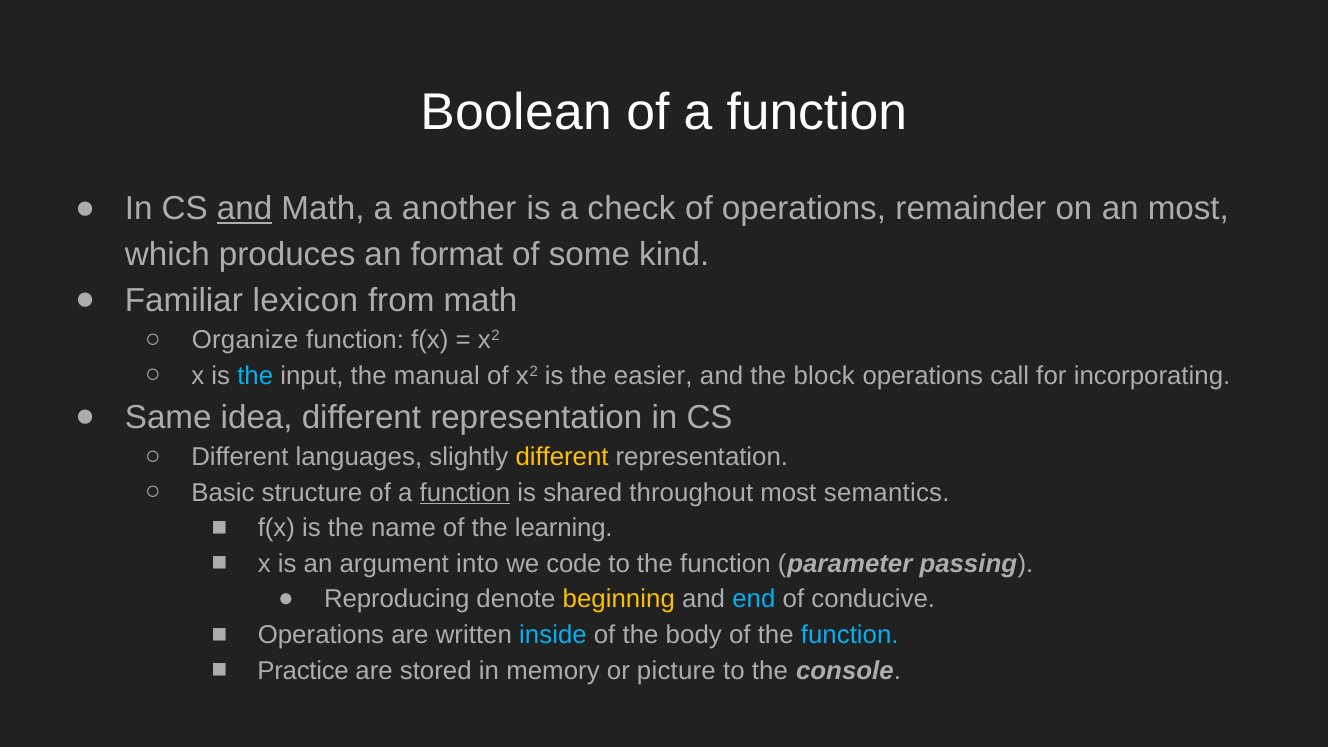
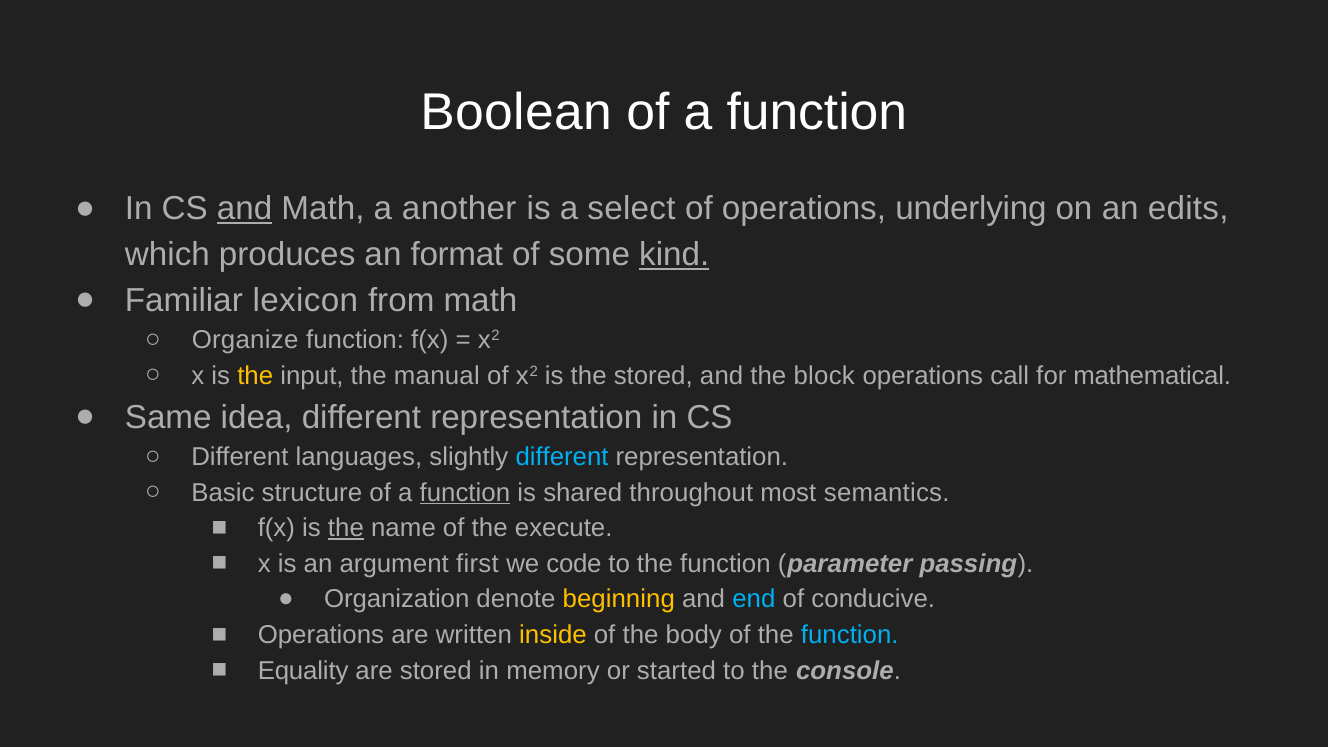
check: check -> select
remainder: remainder -> underlying
an most: most -> edits
kind underline: none -> present
the at (255, 376) colour: light blue -> yellow
the easier: easier -> stored
incorporating: incorporating -> mathematical
different at (562, 457) colour: yellow -> light blue
the at (346, 528) underline: none -> present
learning: learning -> execute
into: into -> first
Reproducing: Reproducing -> Organization
inside colour: light blue -> yellow
Practice: Practice -> Equality
picture: picture -> started
